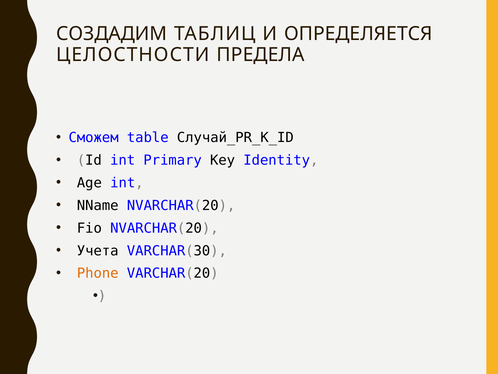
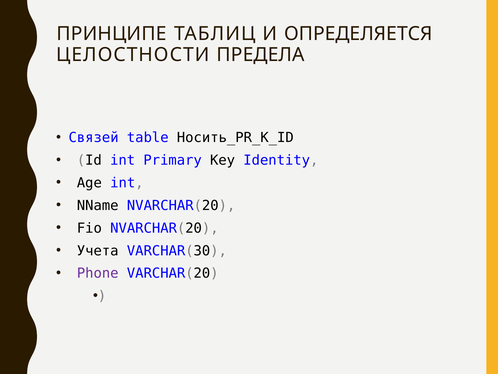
СОЗДАДИМ: СОЗДАДИМ -> ПРИНЦИПЕ
Сможем: Сможем -> Связей
Случай_PR_K_ID: Случай_PR_K_ID -> Носить_PR_K_ID
Phone colour: orange -> purple
